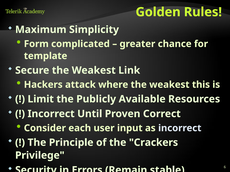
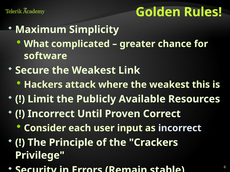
Form: Form -> What
template: template -> software
